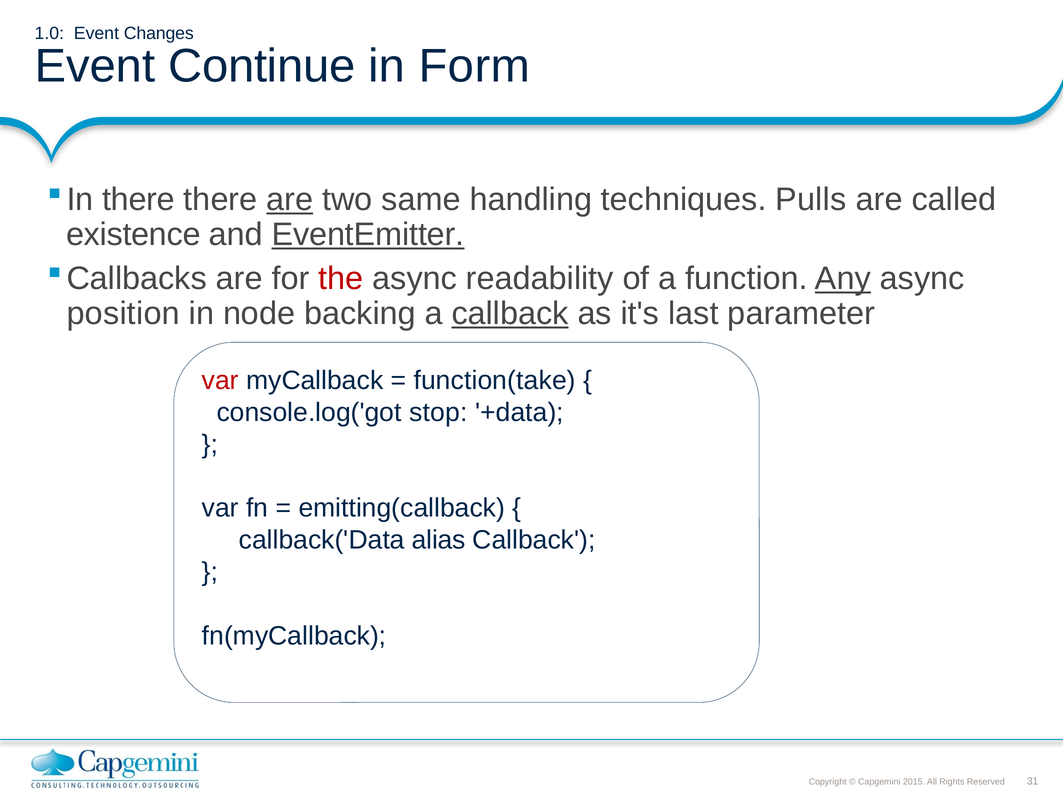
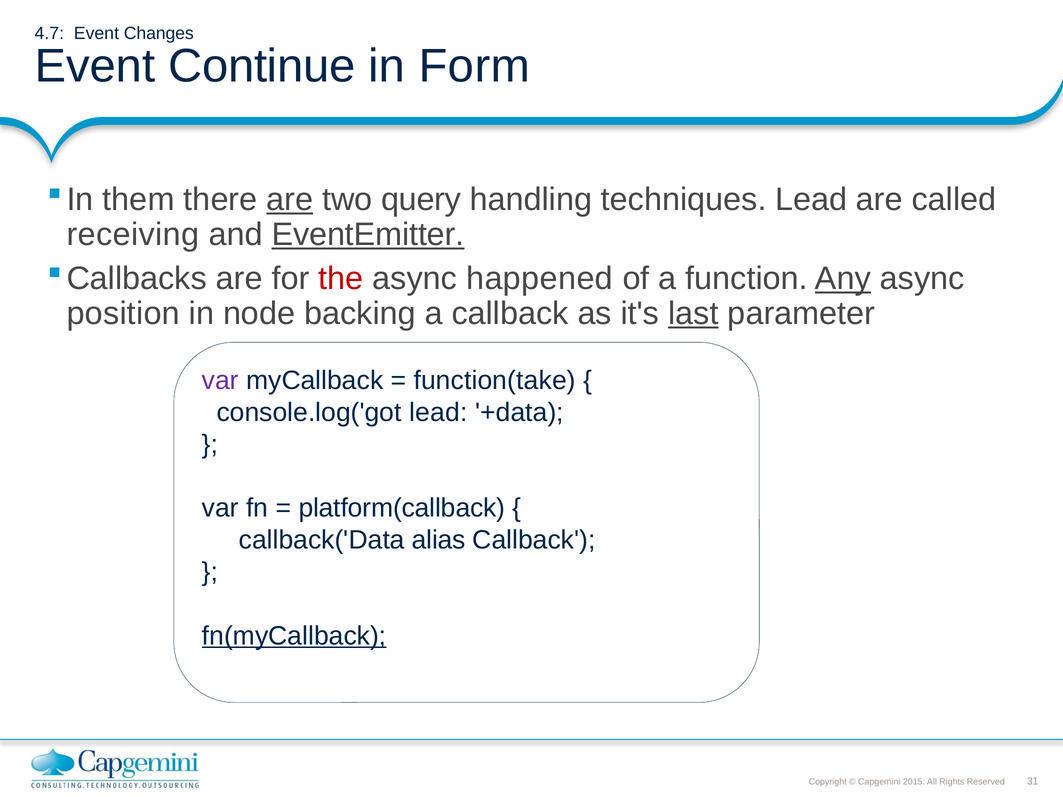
1.0: 1.0 -> 4.7
there at (139, 199): there -> them
same: same -> query
techniques Pulls: Pulls -> Lead
existence: existence -> receiving
readability: readability -> happened
callback at (510, 314) underline: present -> none
last underline: none -> present
var at (220, 381) colour: red -> purple
console.log('got stop: stop -> lead
emitting(callback: emitting(callback -> platform(callback
fn(myCallback underline: none -> present
